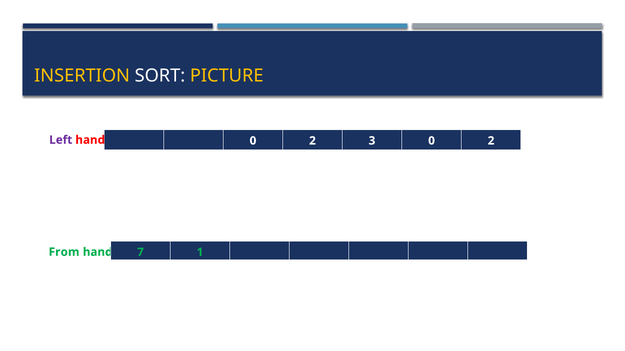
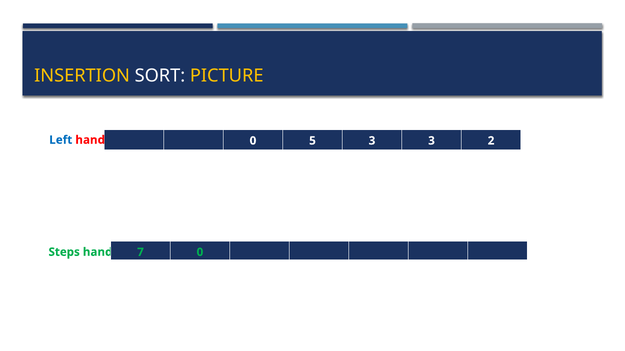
Left colour: purple -> blue
2 at (313, 141): 2 -> 5
3 0: 0 -> 3
From: From -> Steps
7 1: 1 -> 0
